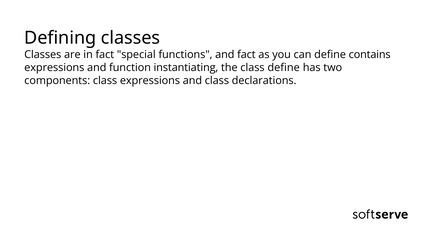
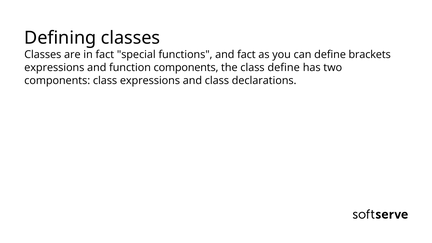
contains: contains -> brackets
function instantiating: instantiating -> components
